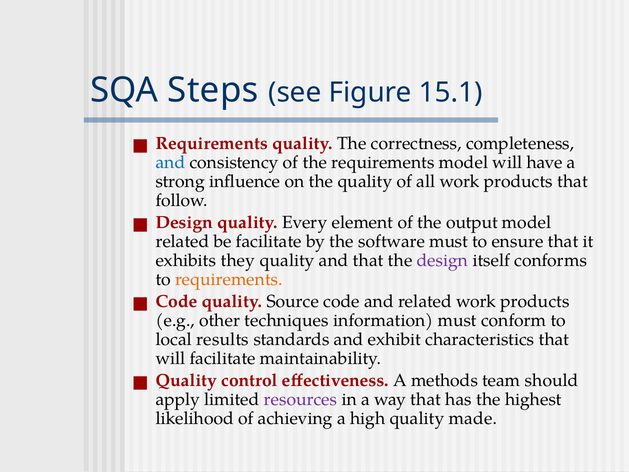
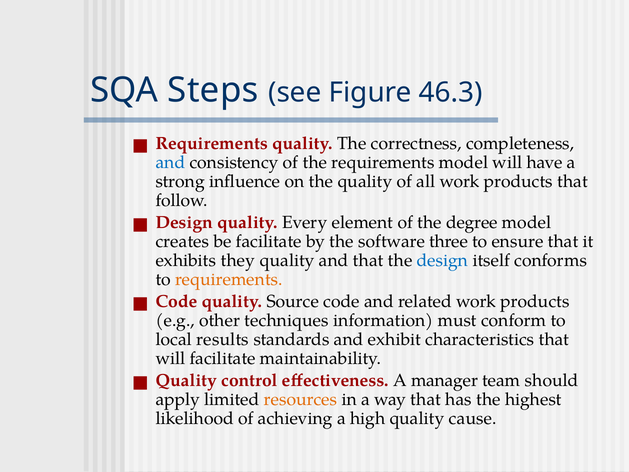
15.1: 15.1 -> 46.3
output: output -> degree
related at (182, 241): related -> creates
software must: must -> three
design at (442, 260) colour: purple -> blue
methods: methods -> manager
resources colour: purple -> orange
made: made -> cause
